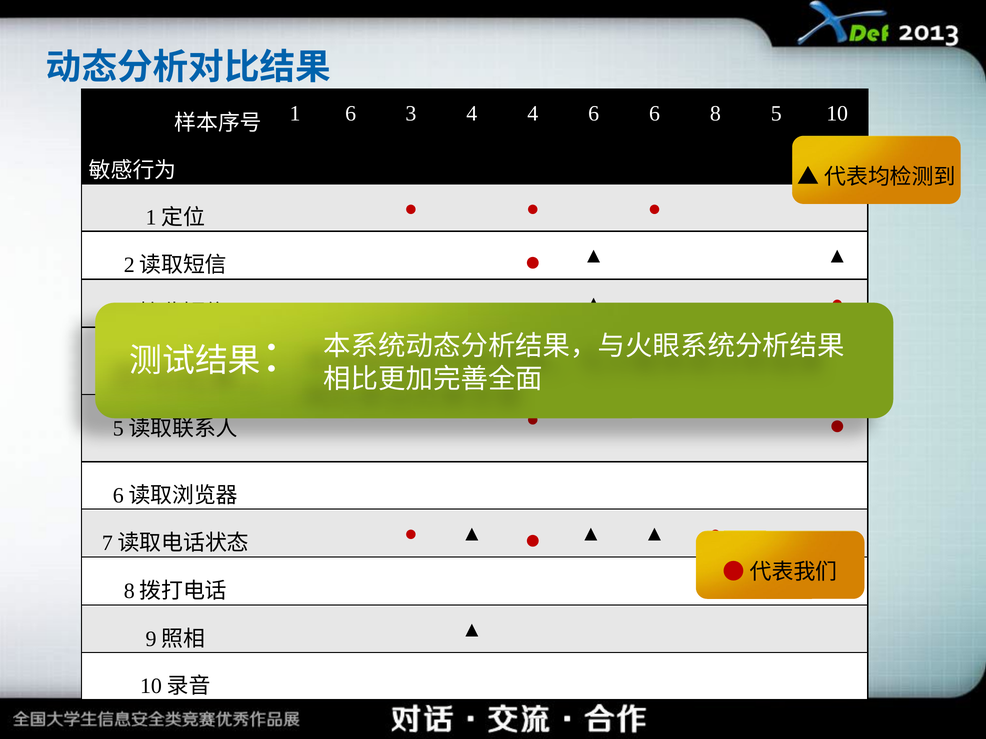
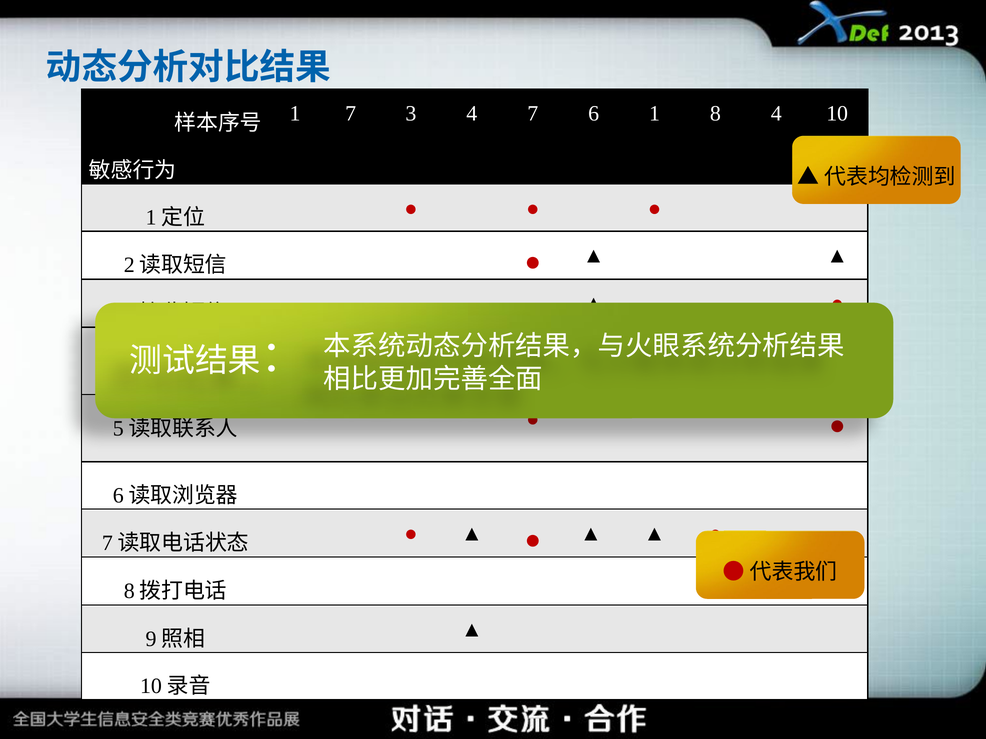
1 6: 6 -> 7
4 4: 4 -> 7
6 6: 6 -> 1
8 5: 5 -> 4
